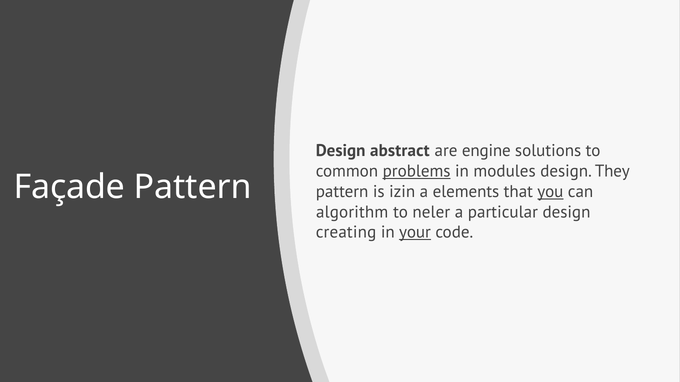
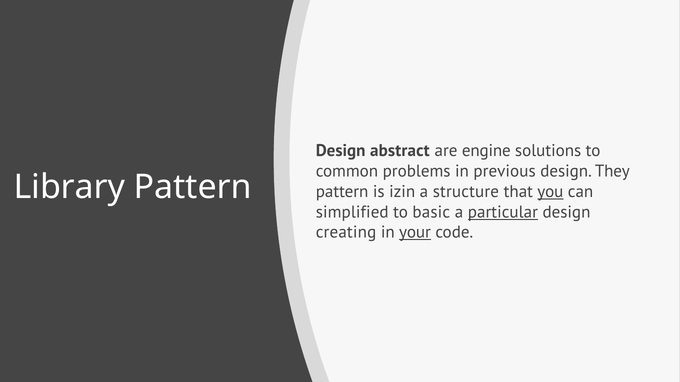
problems underline: present -> none
modules: modules -> previous
Façade: Façade -> Library
elements: elements -> structure
algorithm: algorithm -> simplified
neler: neler -> basic
particular underline: none -> present
